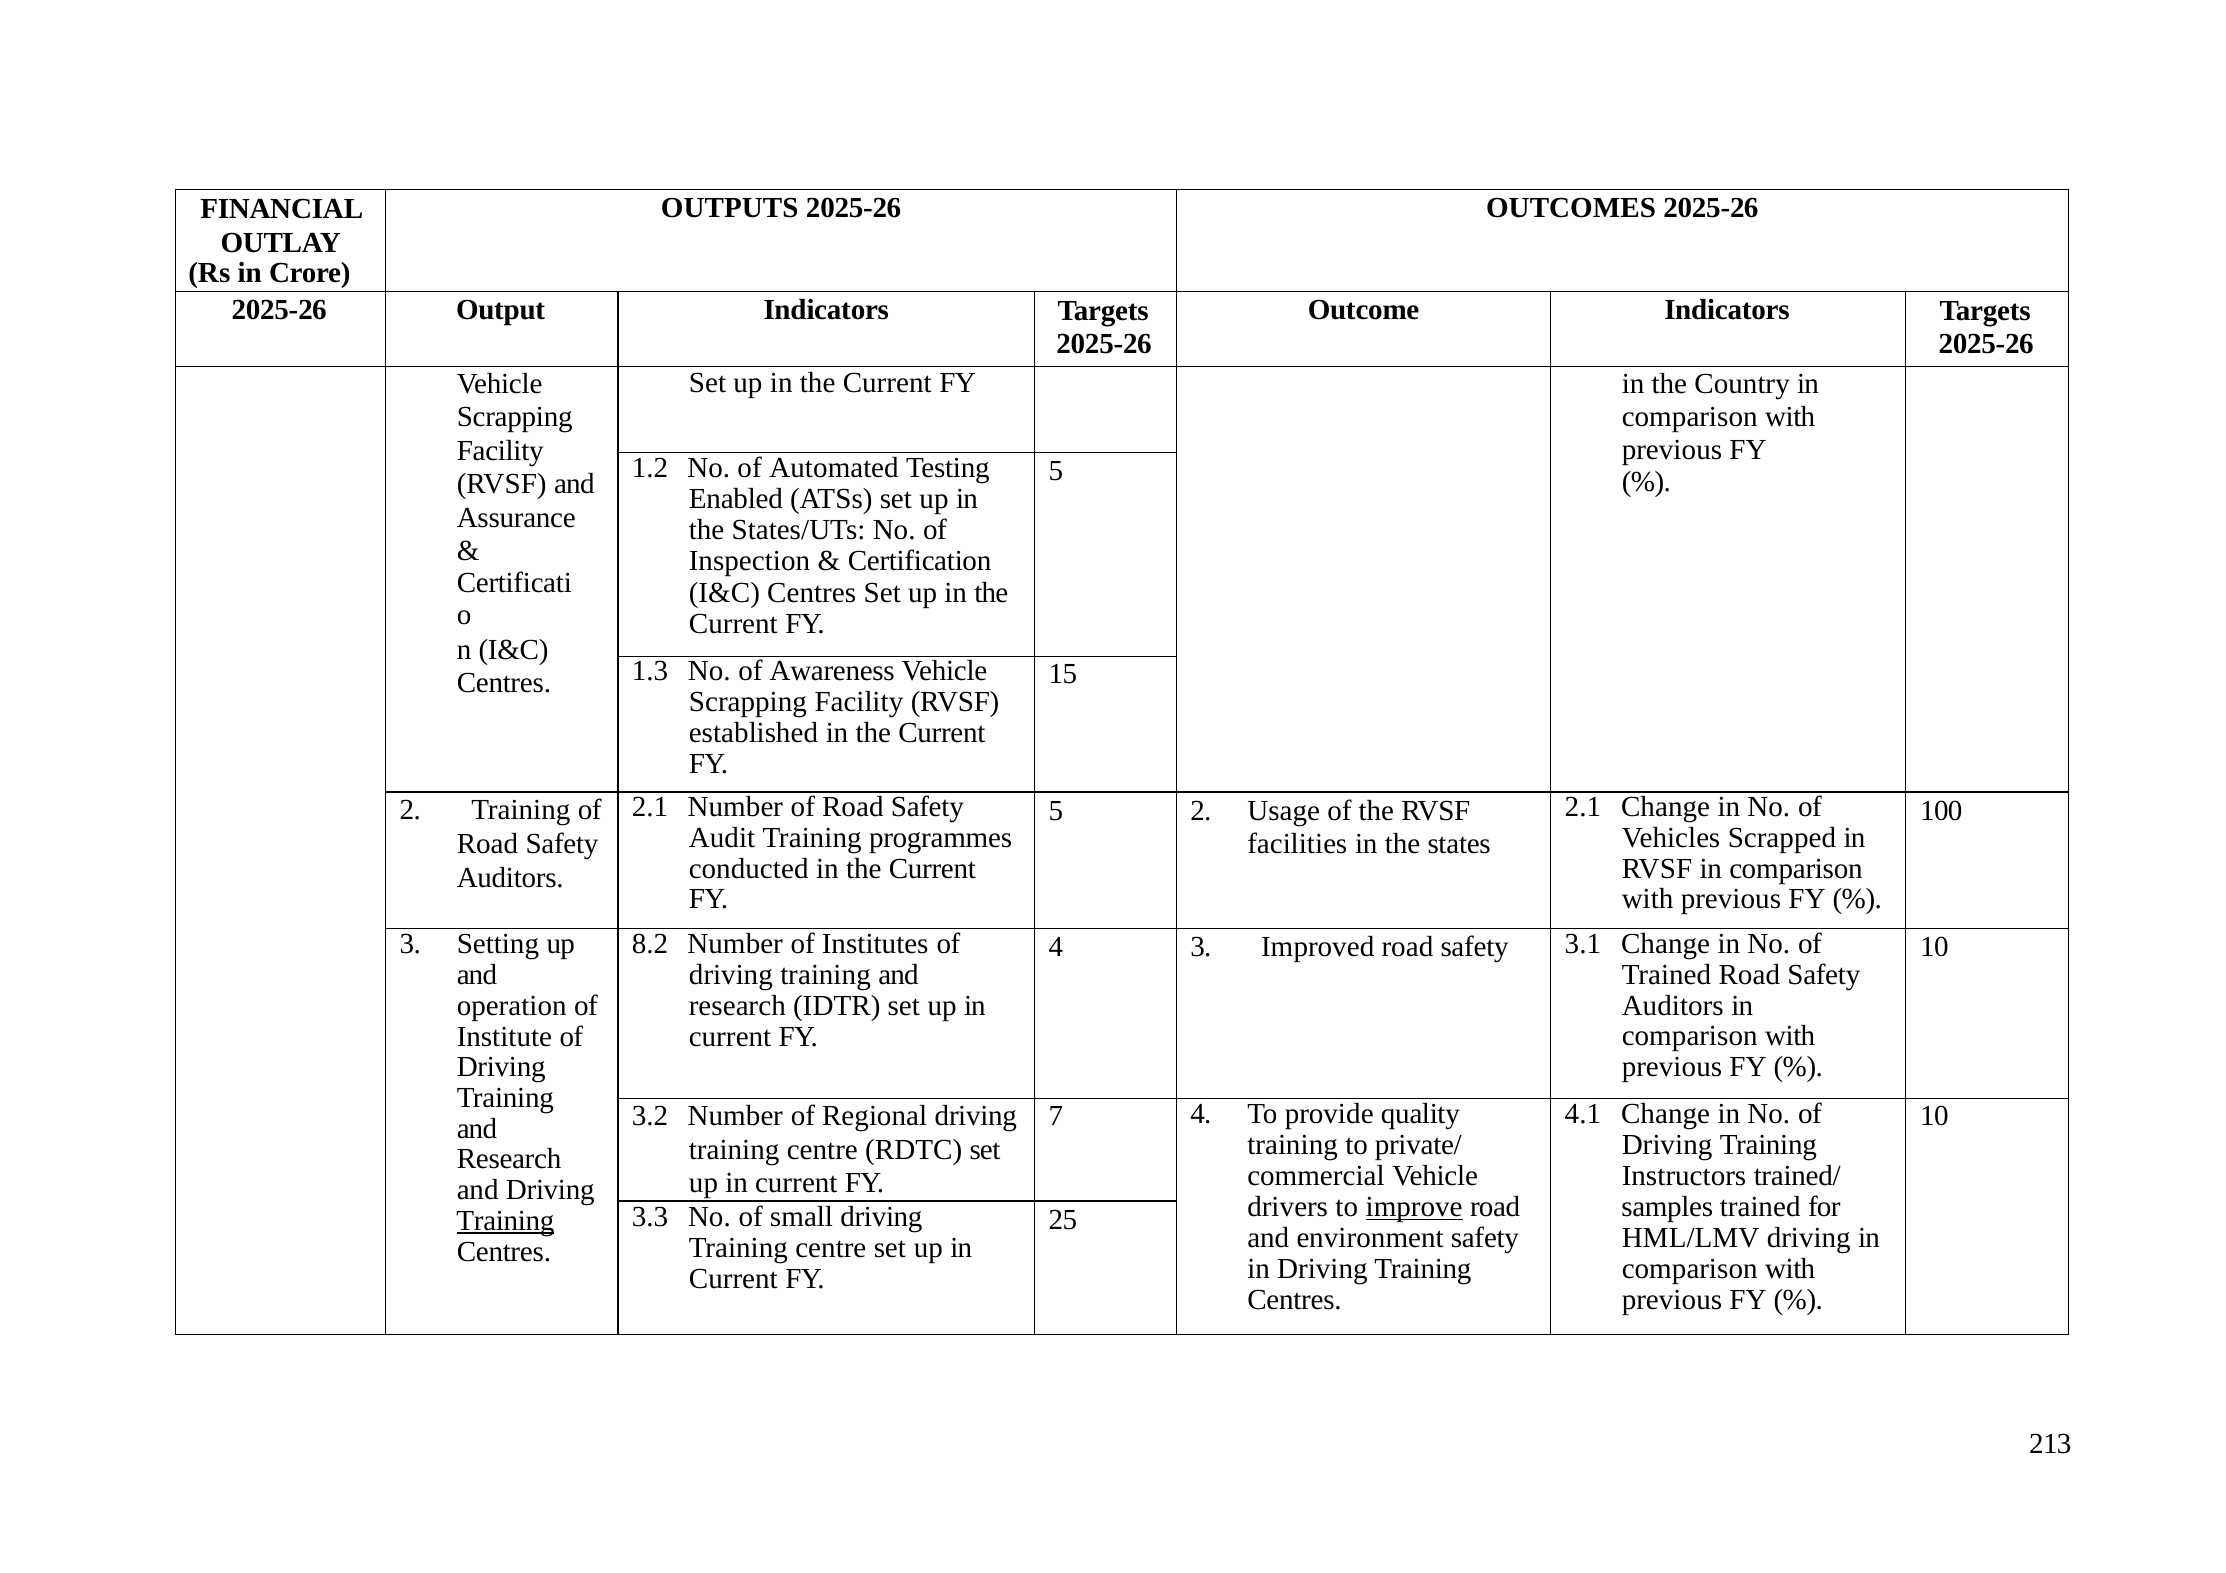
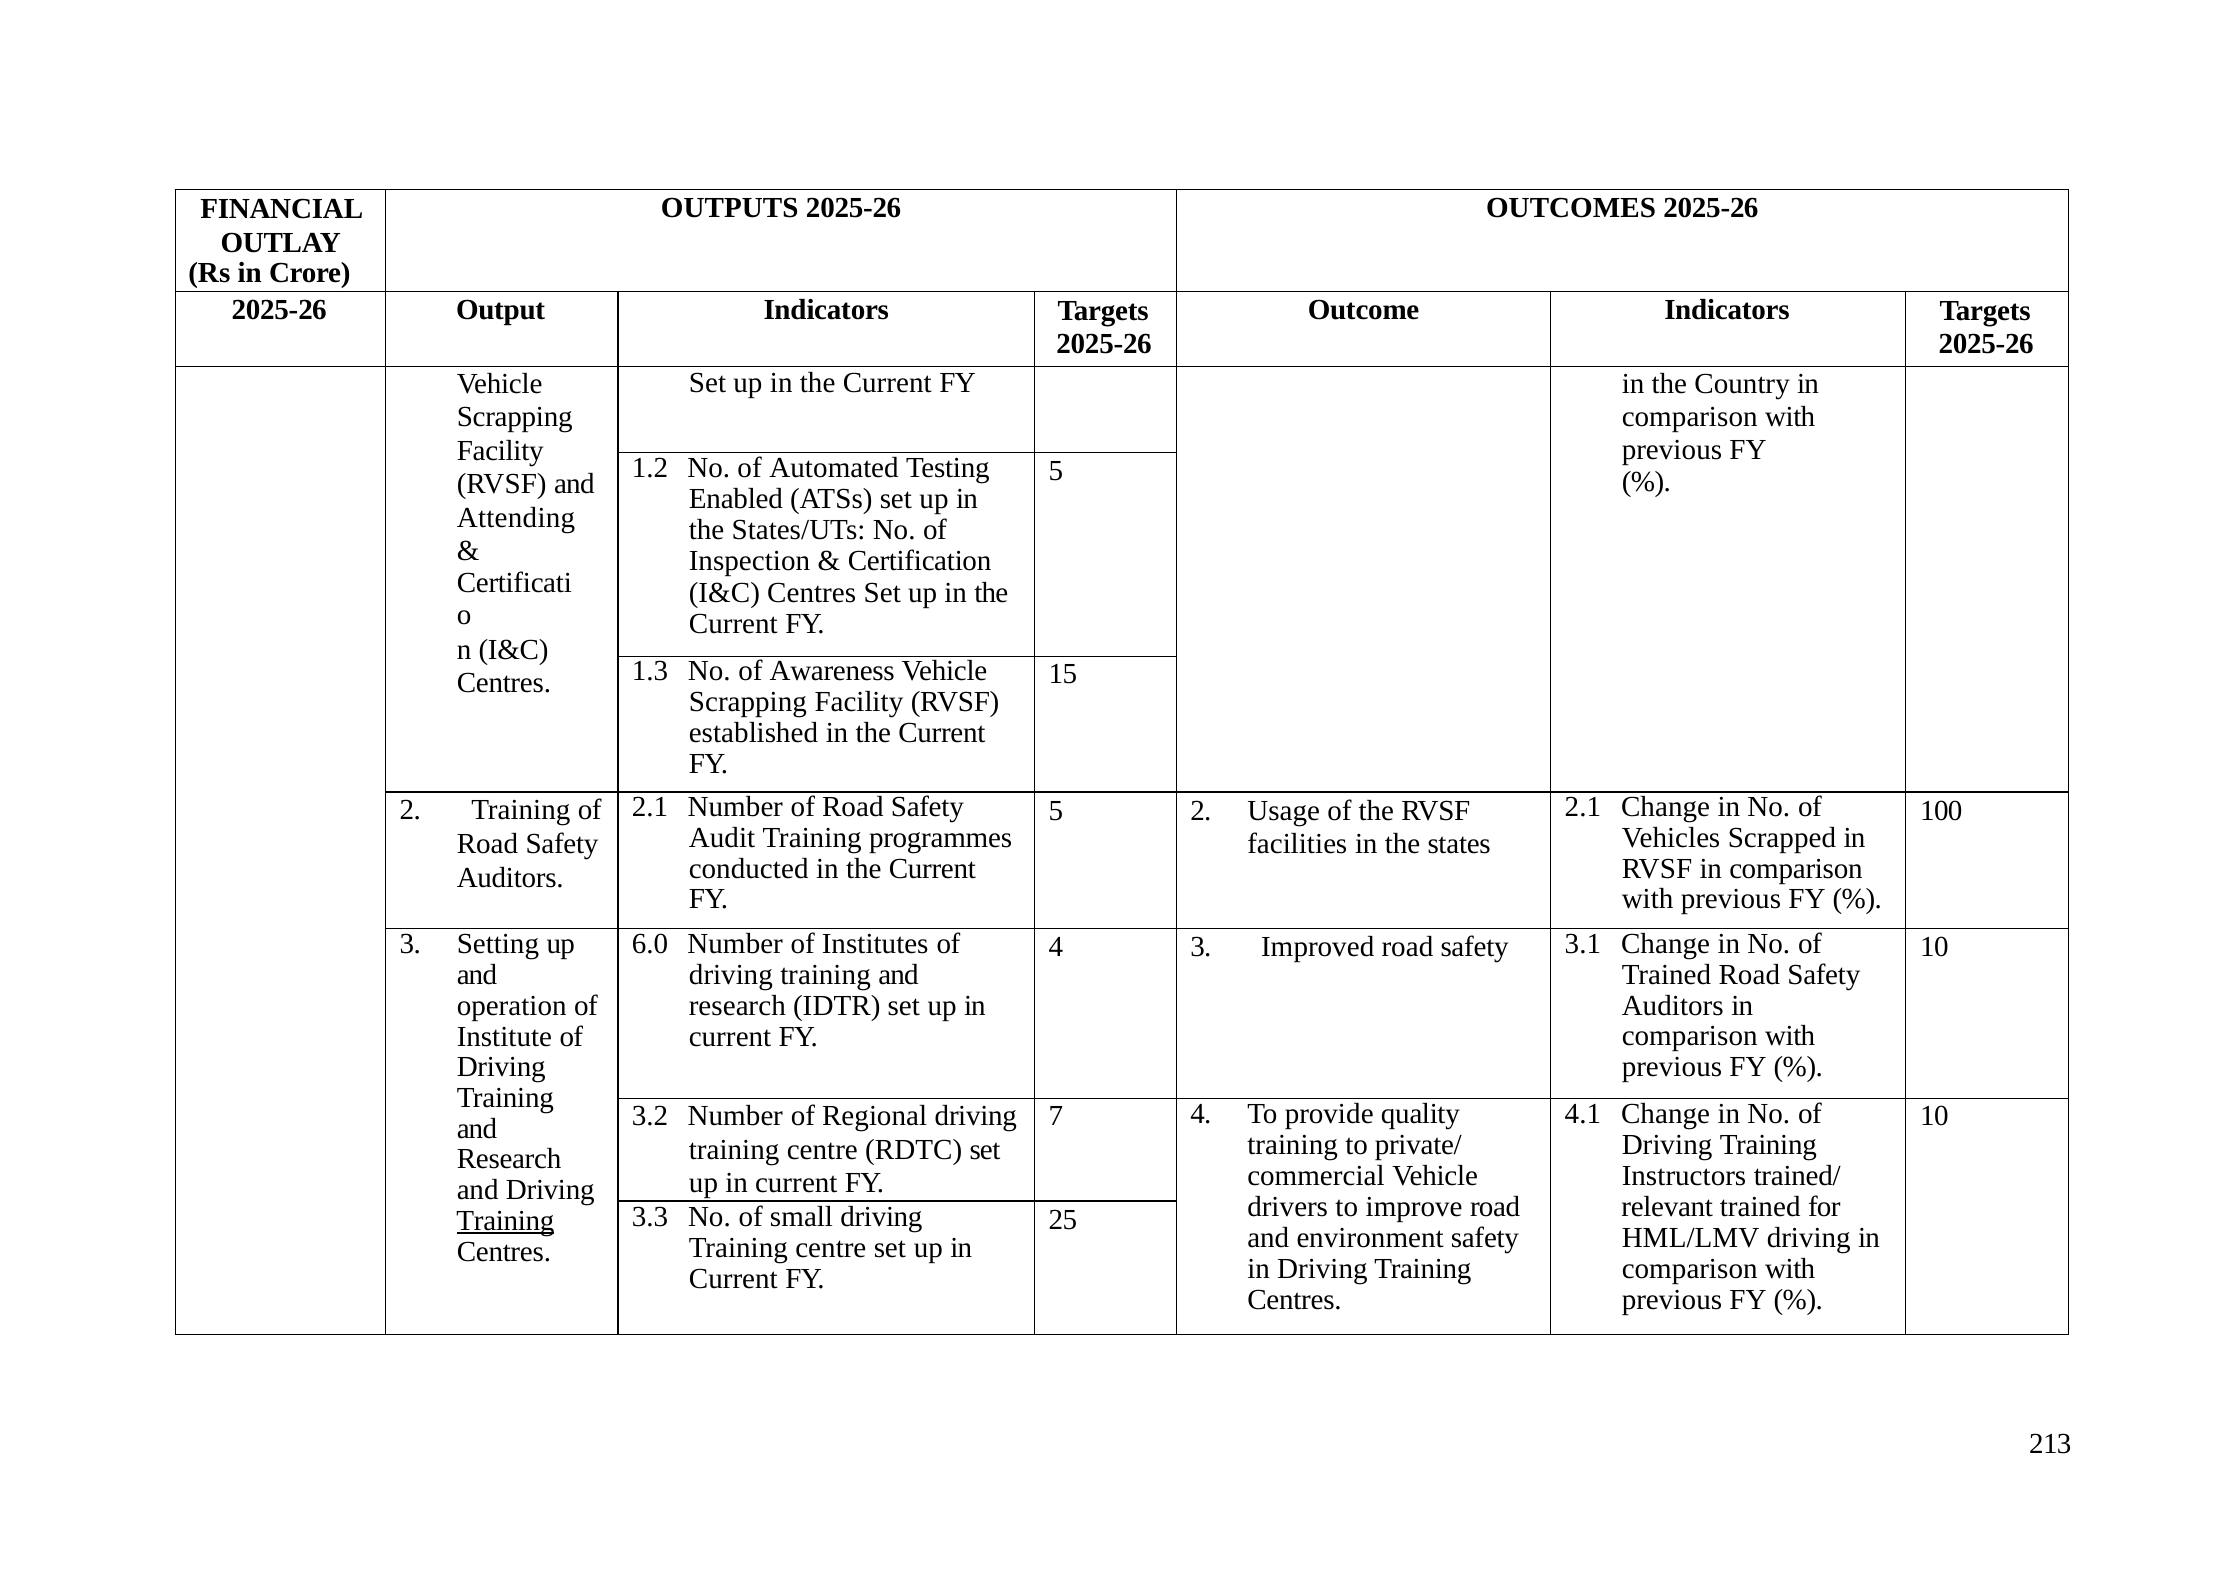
Assurance: Assurance -> Attending
8.2: 8.2 -> 6.0
improve underline: present -> none
samples: samples -> relevant
